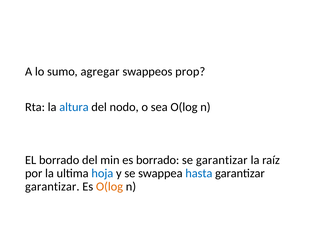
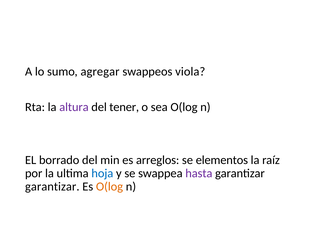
prop: prop -> viola
altura colour: blue -> purple
nodo: nodo -> tener
es borrado: borrado -> arreglos
se garantizar: garantizar -> elementos
hasta colour: blue -> purple
